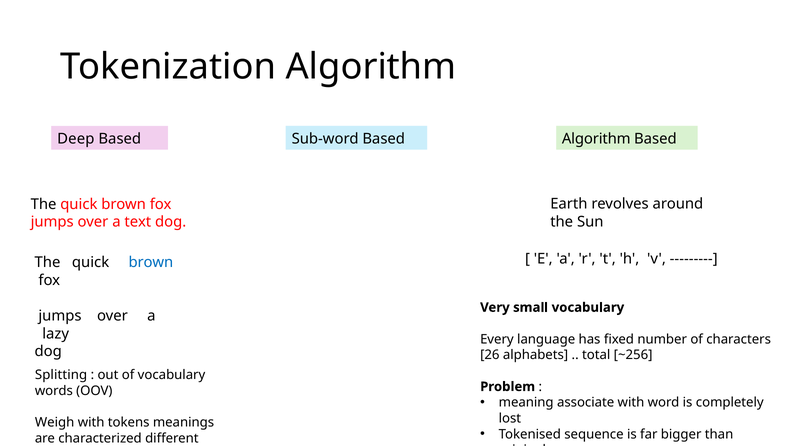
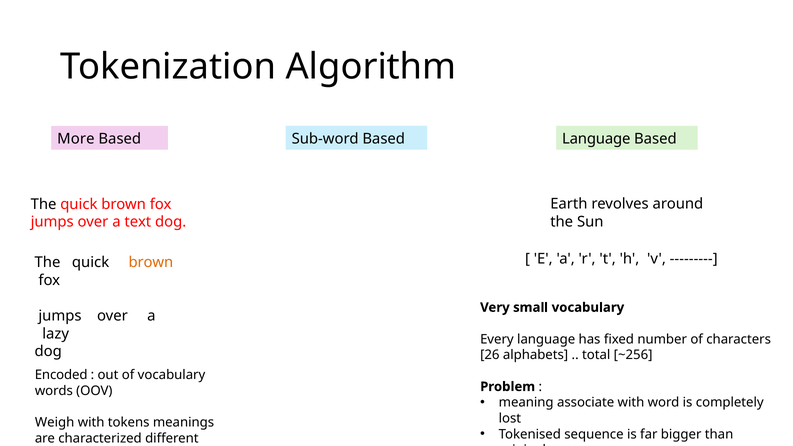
Deep: Deep -> More
Based Algorithm: Algorithm -> Language
brown at (151, 262) colour: blue -> orange
Splitting: Splitting -> Encoded
